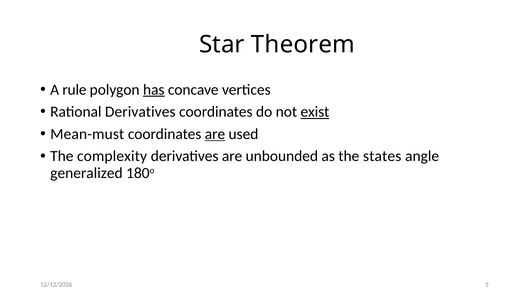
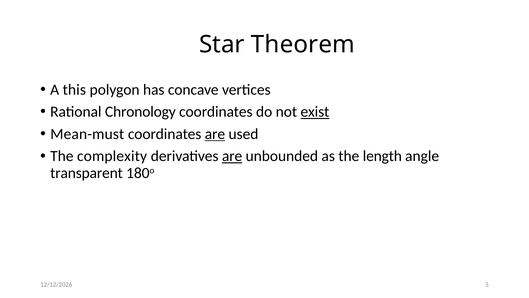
rule: rule -> this
has underline: present -> none
Rational Derivatives: Derivatives -> Chronology
are at (232, 156) underline: none -> present
states: states -> length
generalized: generalized -> transparent
